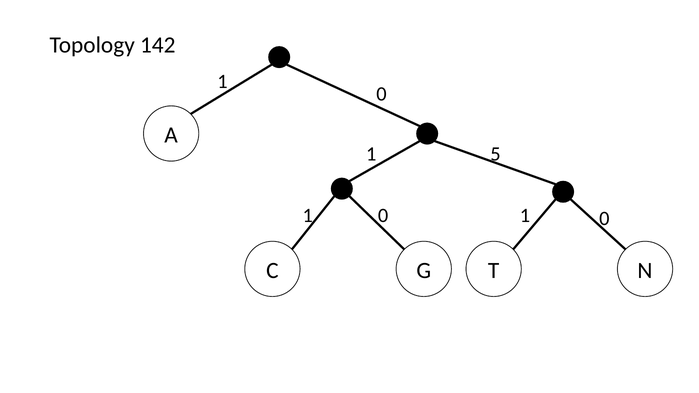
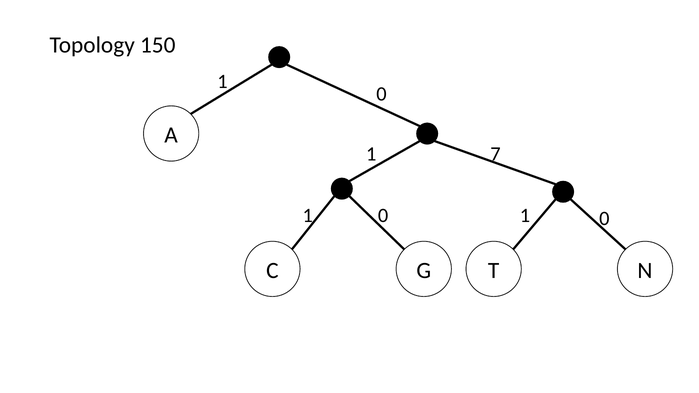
142: 142 -> 150
5: 5 -> 7
